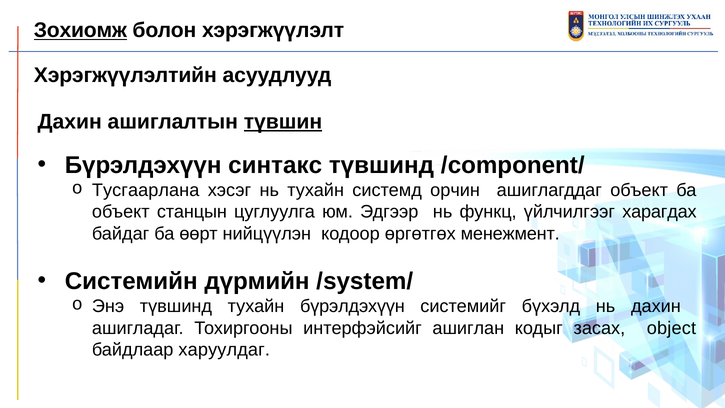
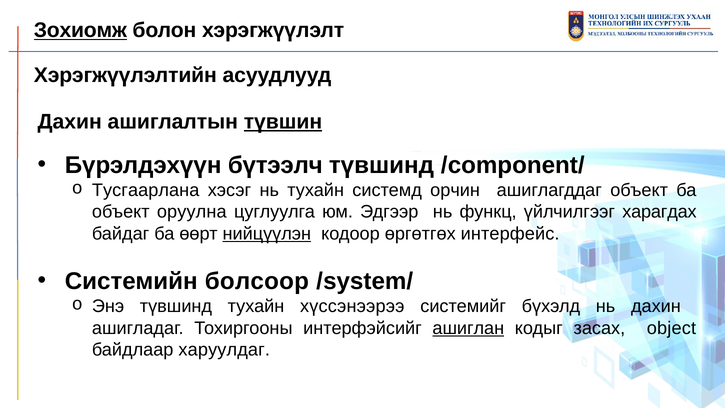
синтакс: синтакс -> бүтээлч
станцын: станцын -> оруулна
нийцүүлэн underline: none -> present
менежмент: менежмент -> интерфейс
дүрмийн: дүрмийн -> болсоор
тухайн бүрэлдэхүүн: бүрэлдэхүүн -> хүссэнээрээ
ашиглан underline: none -> present
